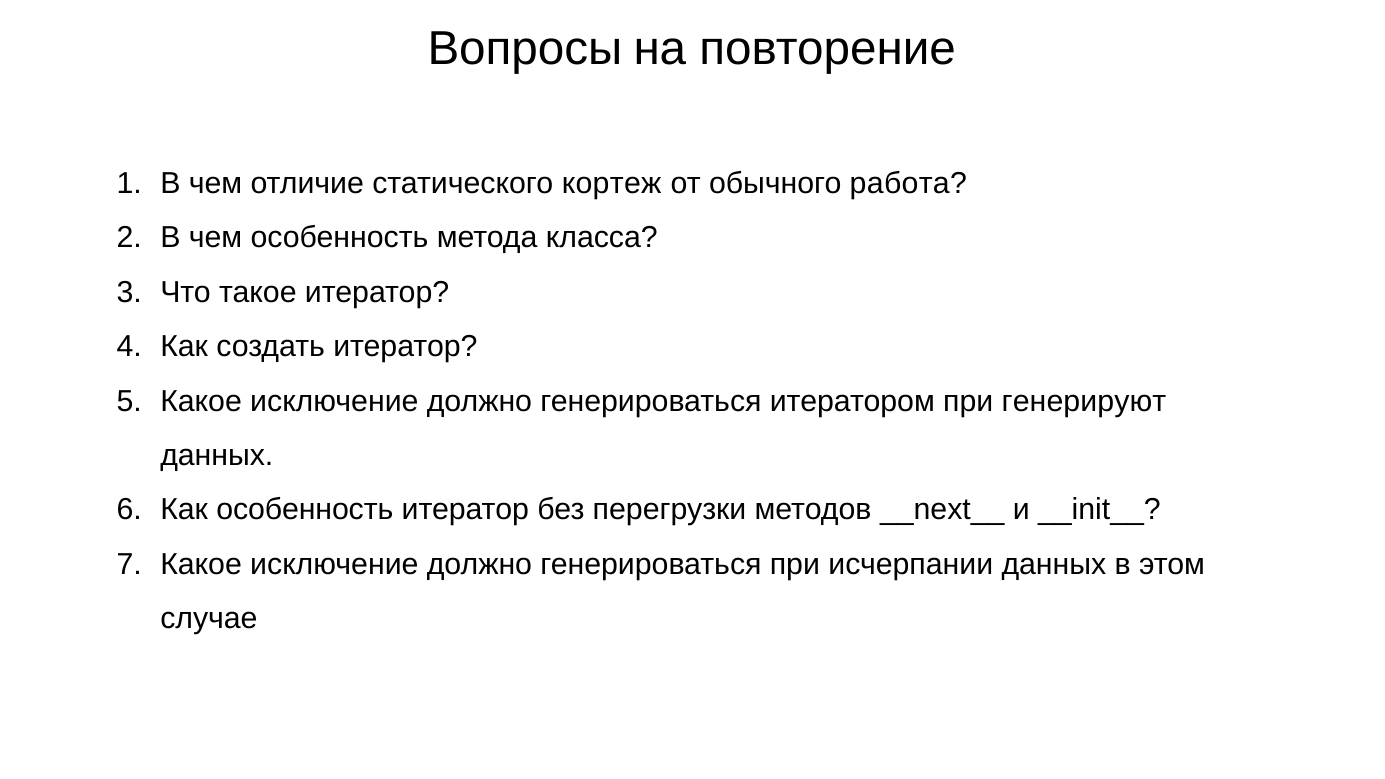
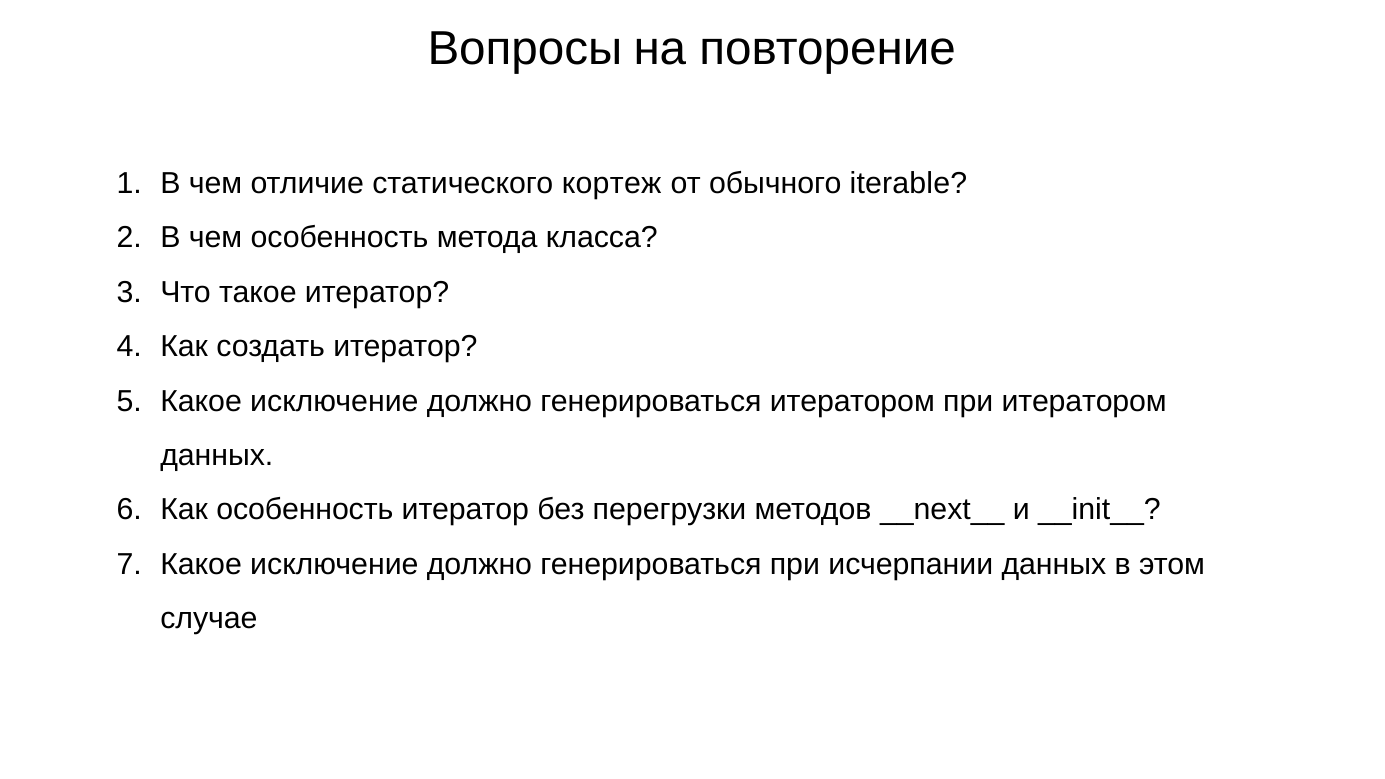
работа: работа -> iterable
при генерируют: генерируют -> итератором
